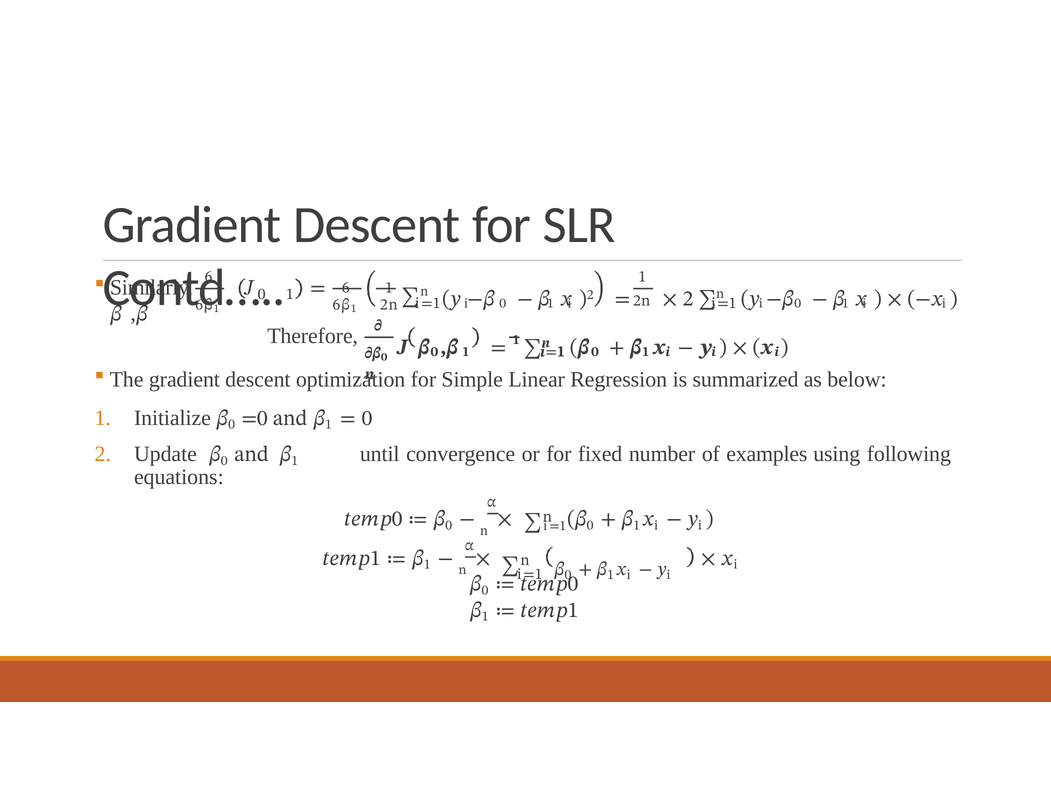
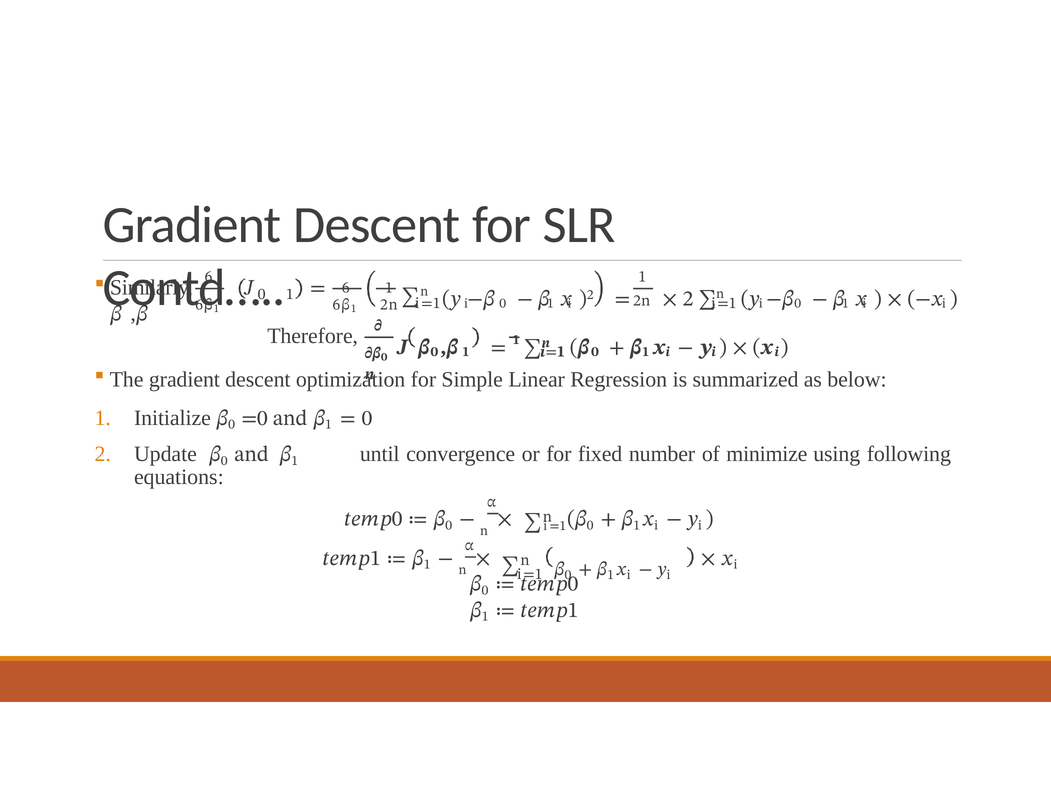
examples: examples -> minimize
